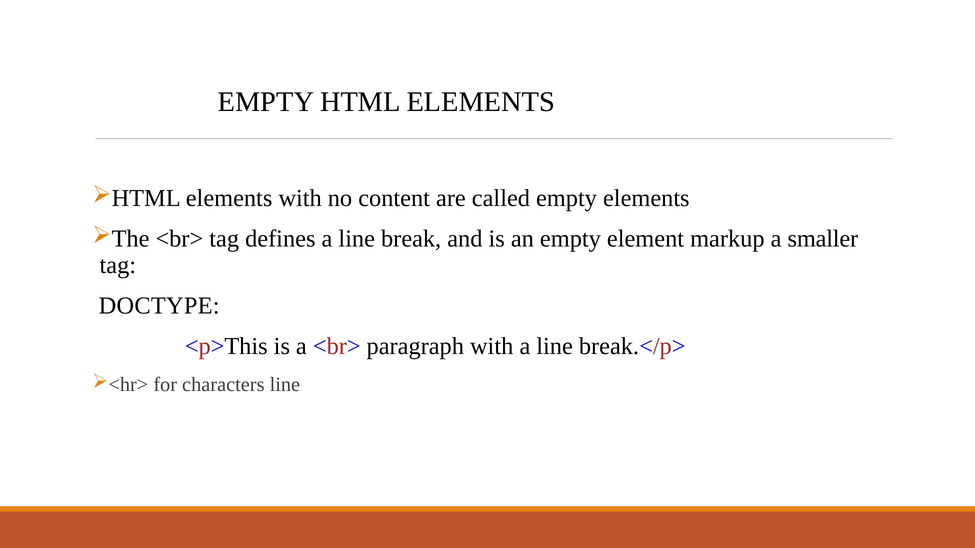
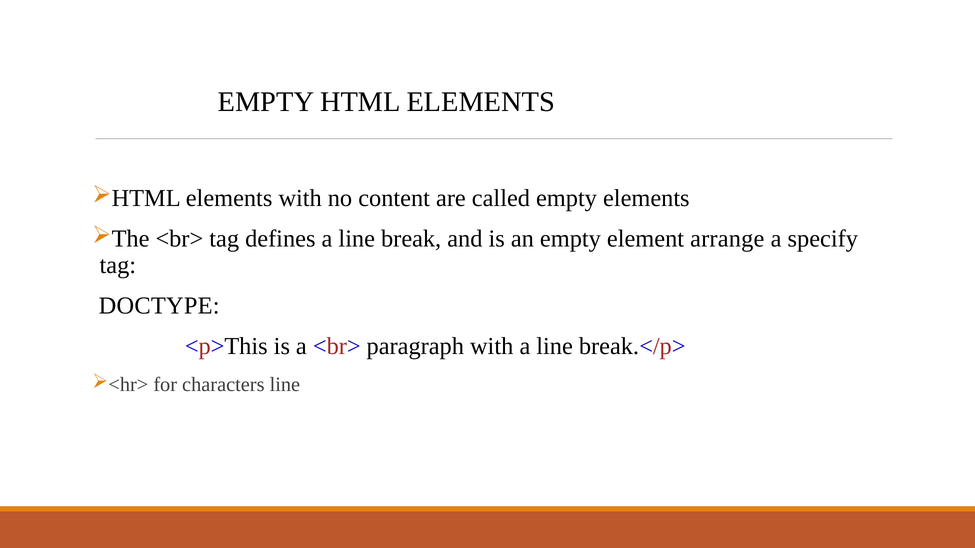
markup: markup -> arrange
smaller: smaller -> specify
